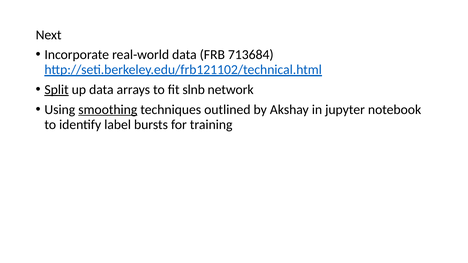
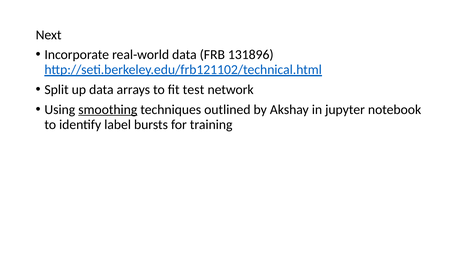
713684: 713684 -> 131896
Split underline: present -> none
slnb: slnb -> test
